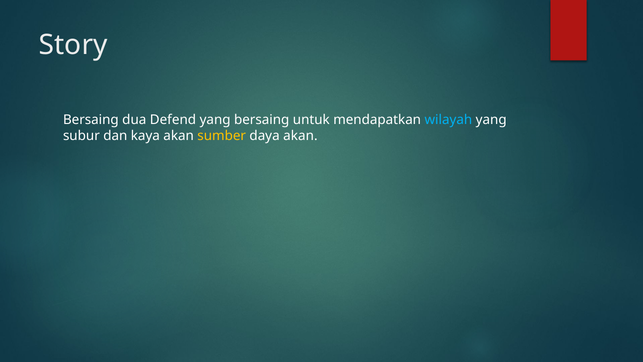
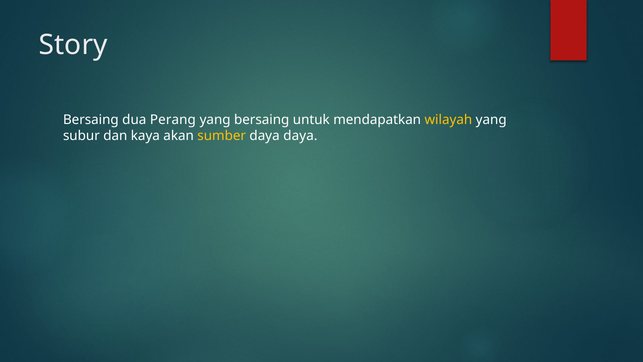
Defend: Defend -> Perang
wilayah colour: light blue -> yellow
daya akan: akan -> daya
